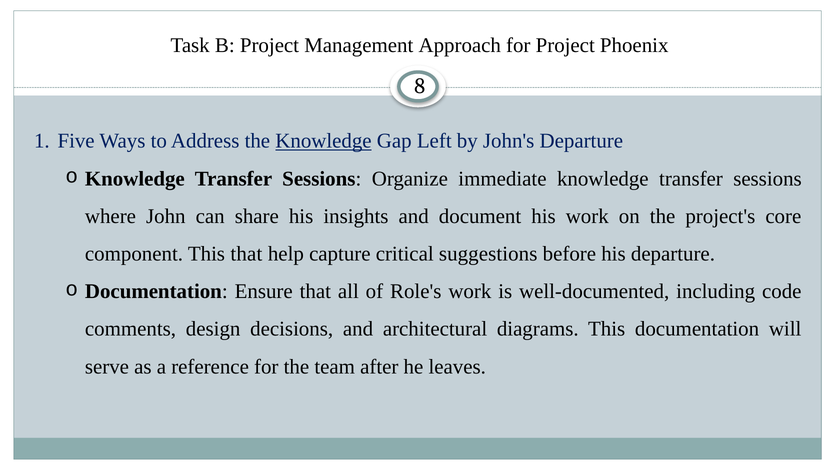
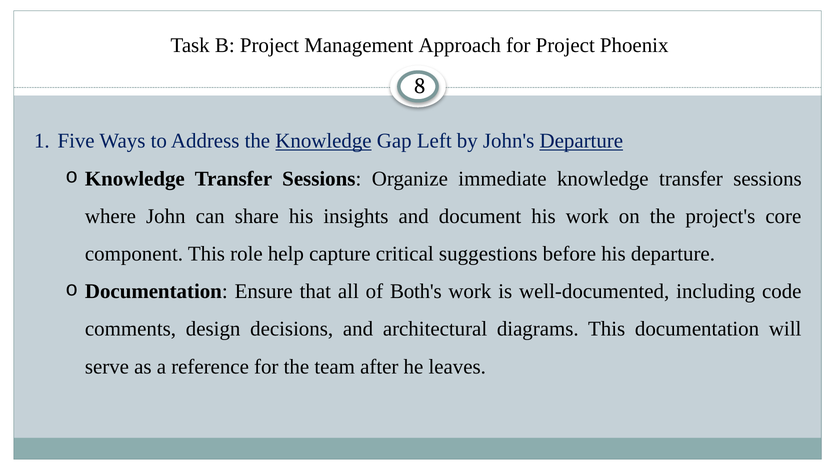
Departure at (581, 141) underline: none -> present
This that: that -> role
Role's: Role's -> Both's
